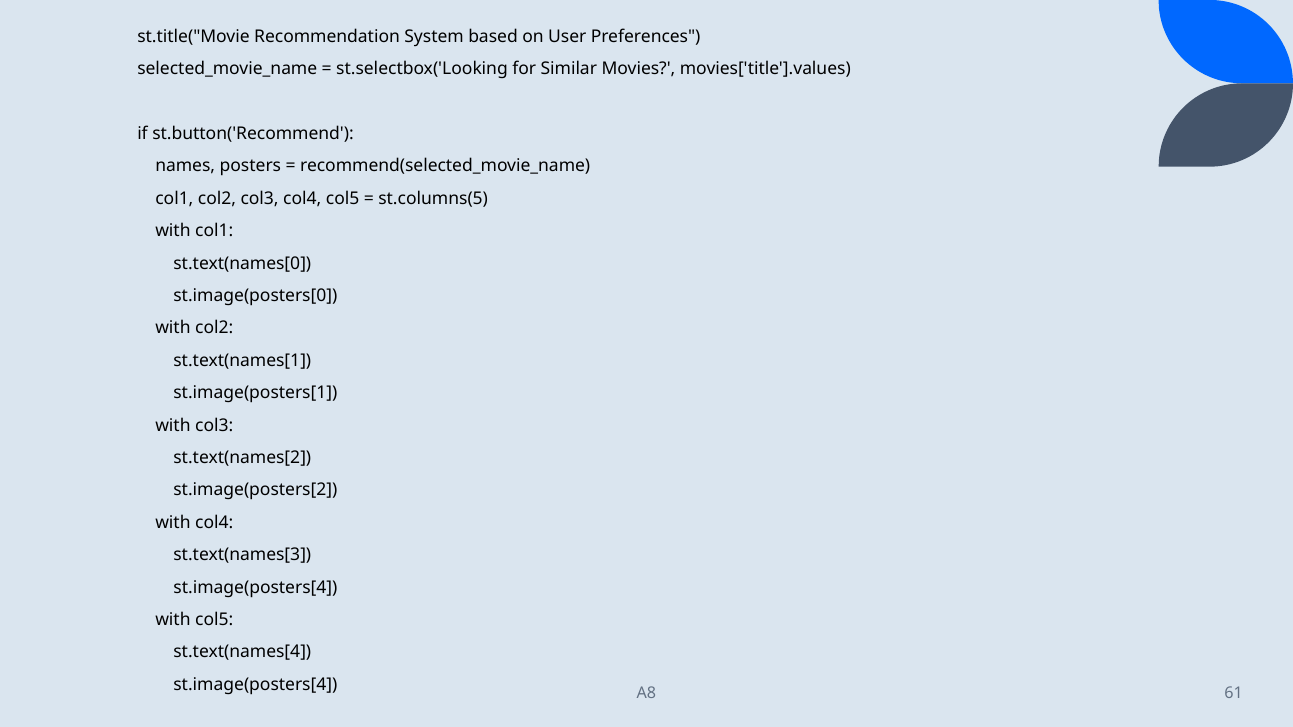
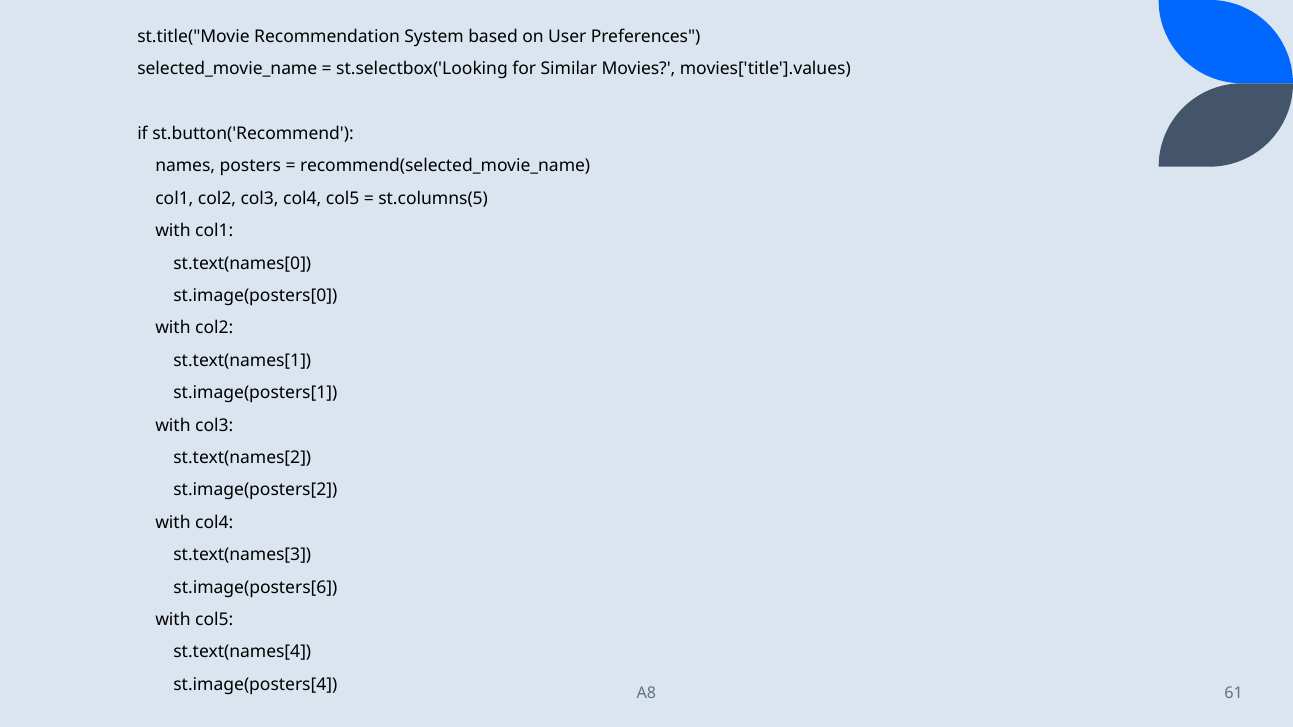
st.image(posters[4 at (255, 588): st.image(posters[4 -> st.image(posters[6
